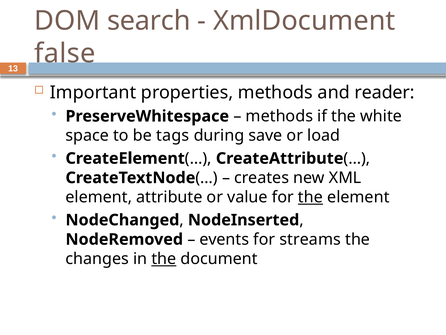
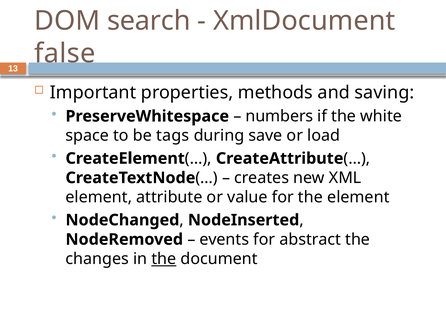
reader: reader -> saving
methods at (279, 116): methods -> numbers
the at (310, 197) underline: present -> none
streams: streams -> abstract
